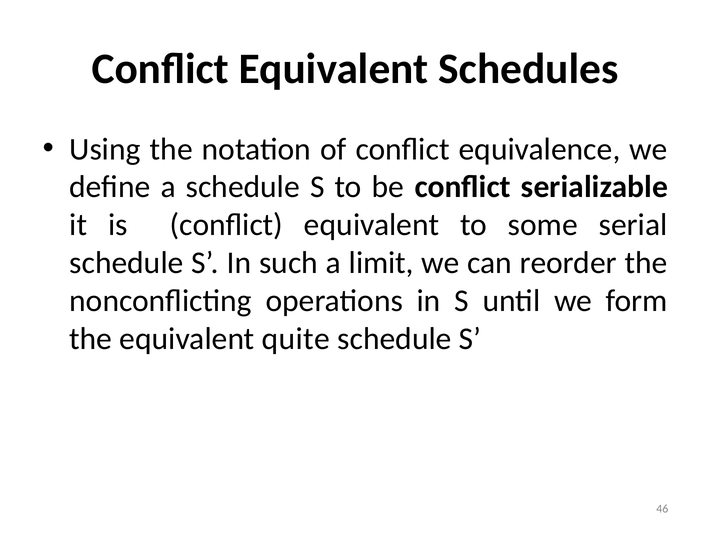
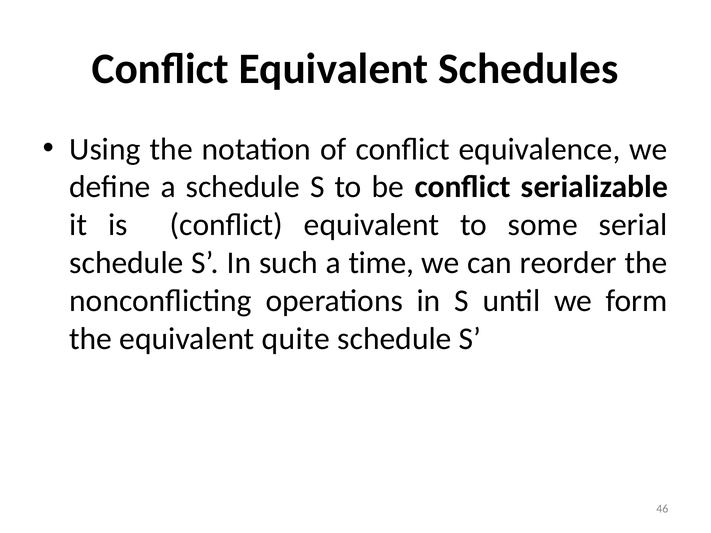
limit: limit -> time
